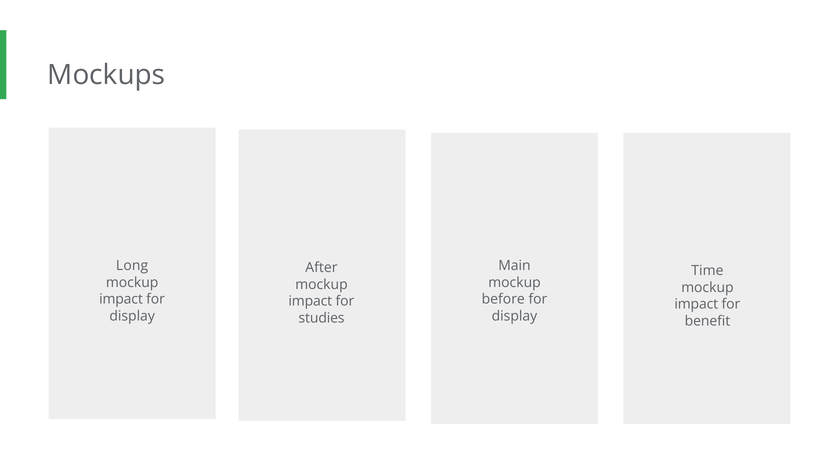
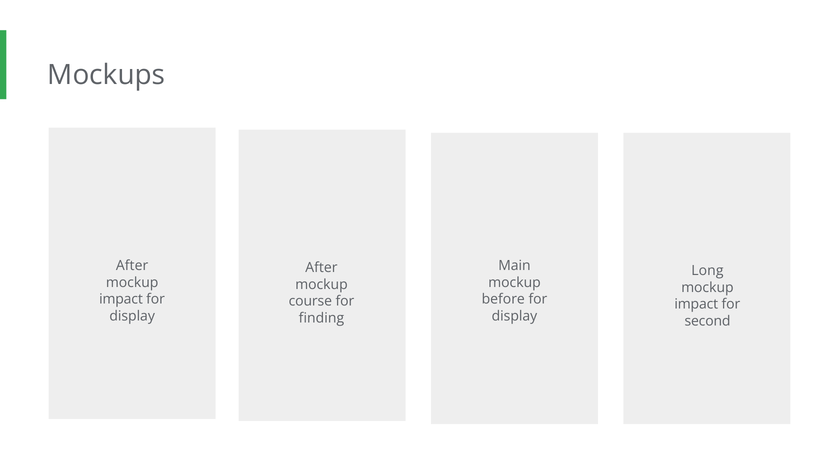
Long at (132, 266): Long -> After
Time: Time -> Long
impact at (310, 301): impact -> course
studies: studies -> finding
benefit: benefit -> second
